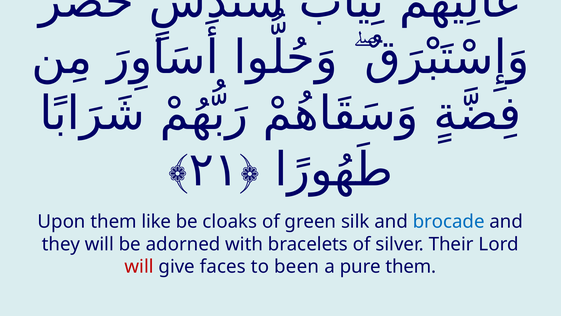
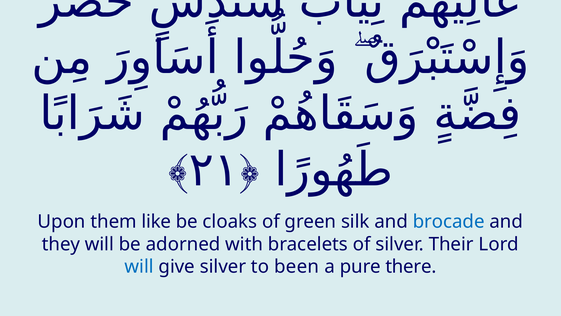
will at (139, 266) colour: red -> blue
give faces: faces -> silver
pure them: them -> there
